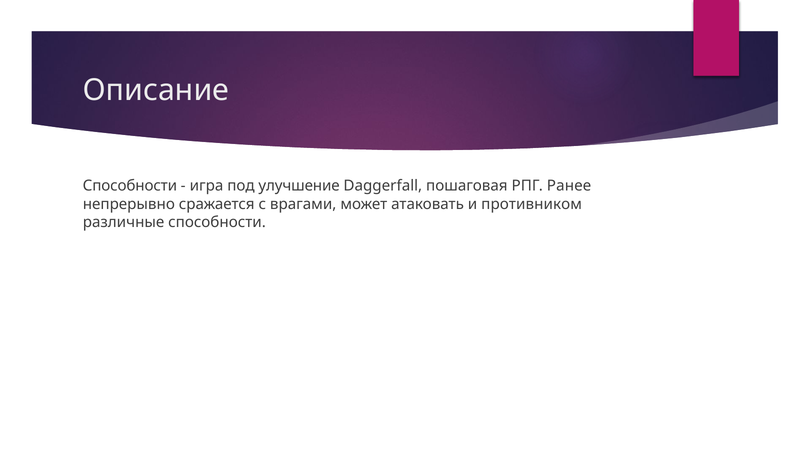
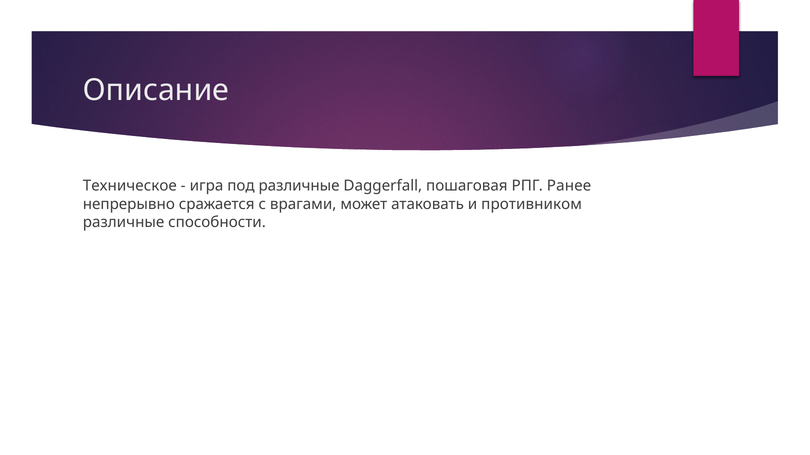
Способности at (130, 186): Способности -> Техническое
под улучшение: улучшение -> различные
